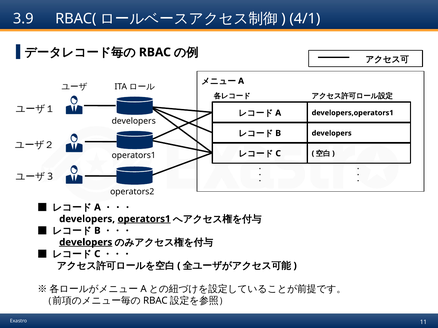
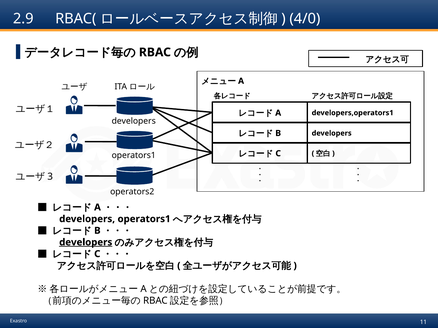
3.9: 3.9 -> 2.9
4/1: 4/1 -> 4/0
operators1 at (144, 219) underline: present -> none
